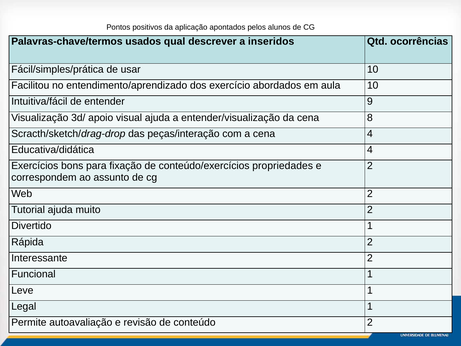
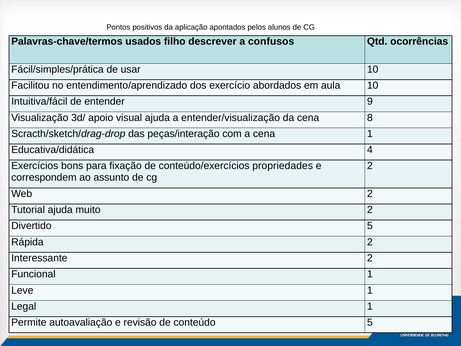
qual: qual -> filho
inseridos: inseridos -> confusos
cena 4: 4 -> 1
Divertido 1: 1 -> 5
conteúdo 2: 2 -> 5
